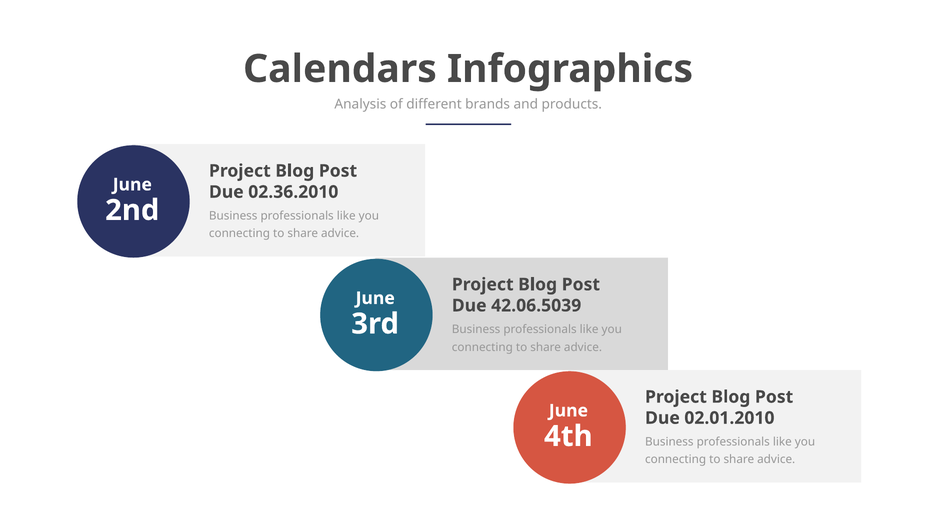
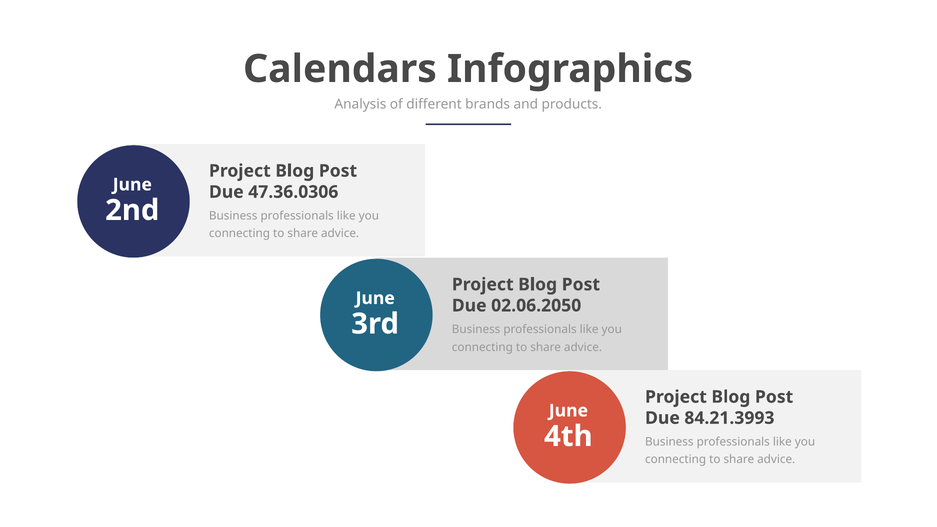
02.36.2010: 02.36.2010 -> 47.36.0306
42.06.5039: 42.06.5039 -> 02.06.2050
02.01.2010: 02.01.2010 -> 84.21.3993
